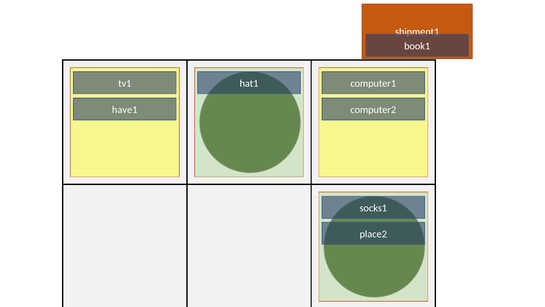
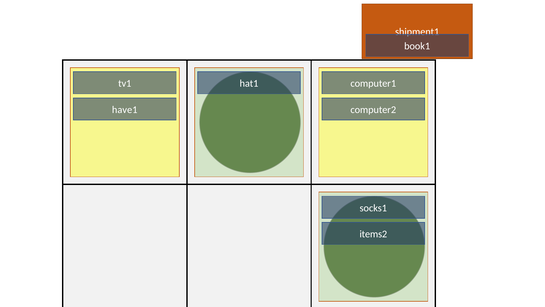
place2: place2 -> items2
